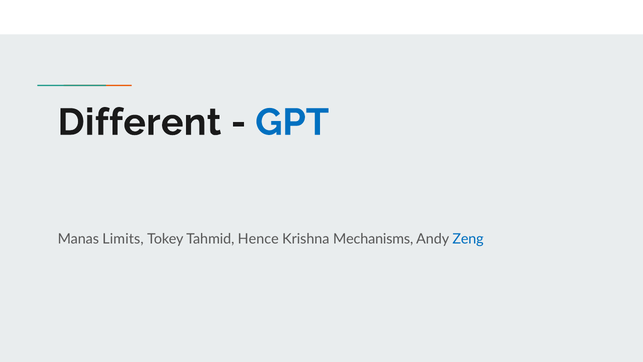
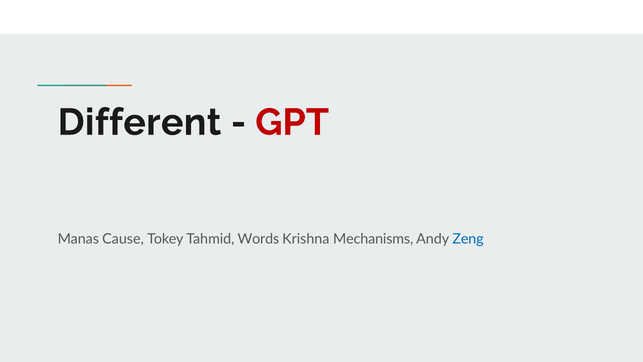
GPT colour: blue -> red
Limits: Limits -> Cause
Hence: Hence -> Words
